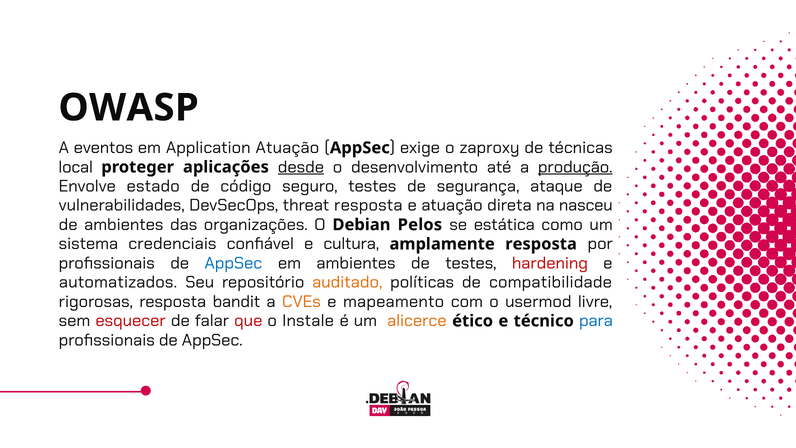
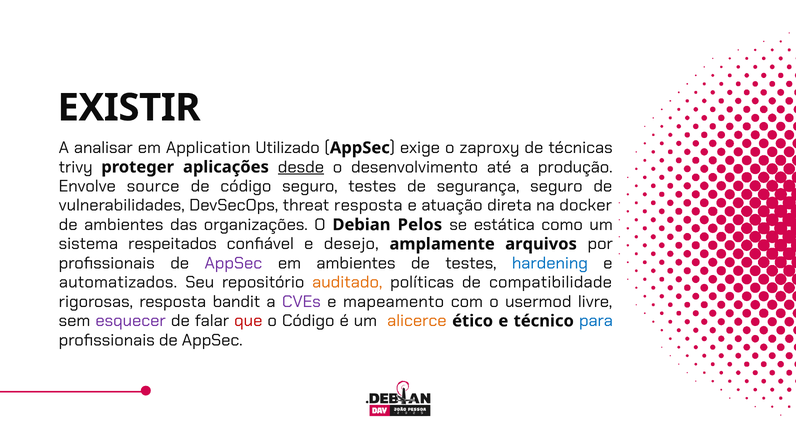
OWASP: OWASP -> EXISTIR
eventos: eventos -> analisar
Application Atuação: Atuação -> Utilizado
local: local -> trivy
produção underline: present -> none
estado: estado -> source
segurança ataque: ataque -> seguro
nasceu: nasceu -> docker
credenciais: credenciais -> respeitados
cultura: cultura -> desejo
amplamente resposta: resposta -> arquivos
AppSec at (233, 263) colour: blue -> purple
hardening colour: red -> blue
CVEs colour: orange -> purple
esquecer colour: red -> purple
o Instale: Instale -> Código
